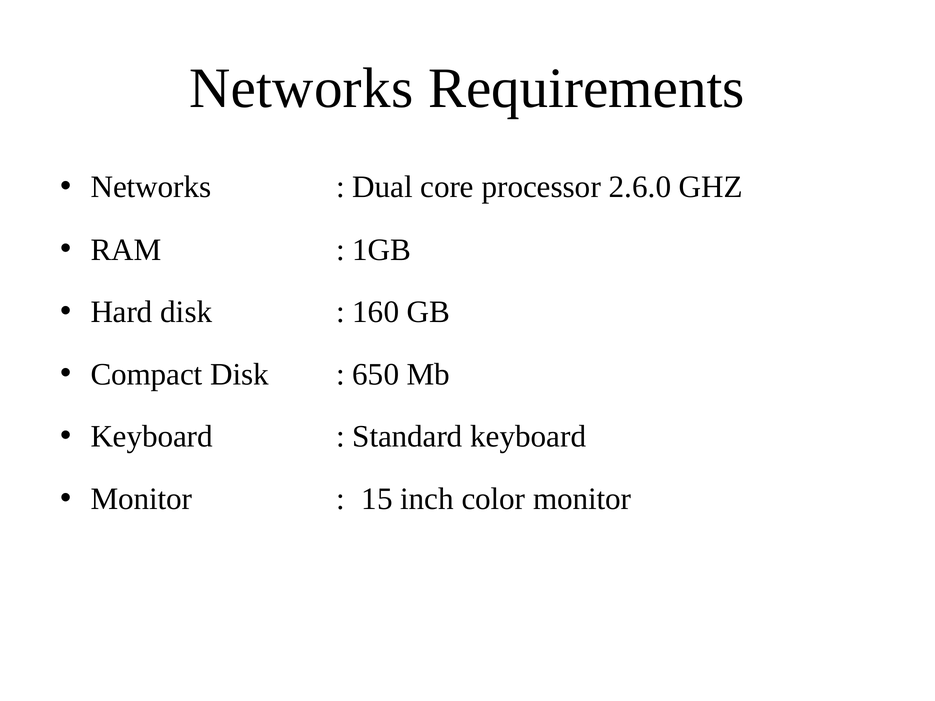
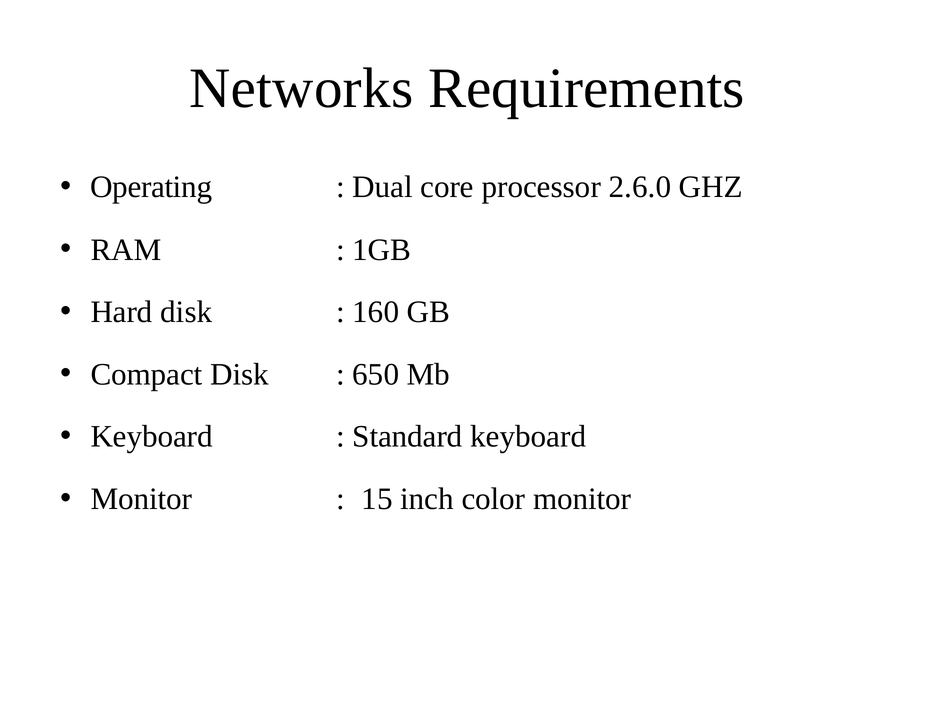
Networks at (151, 187): Networks -> Operating
